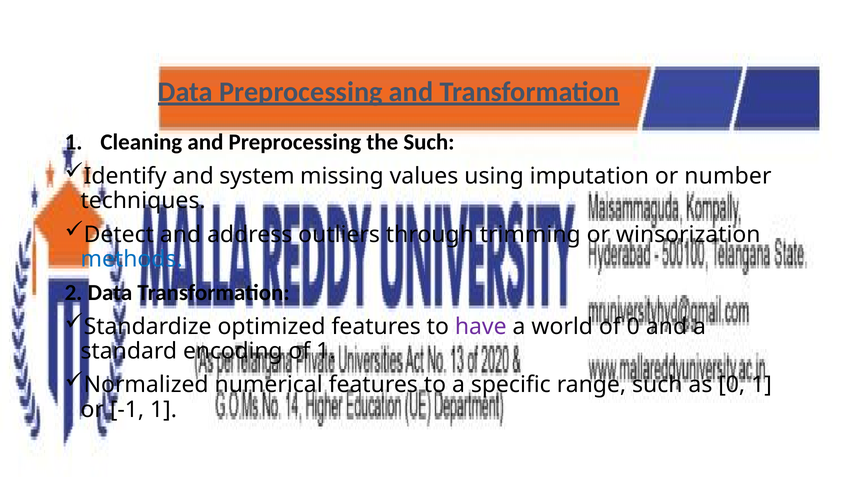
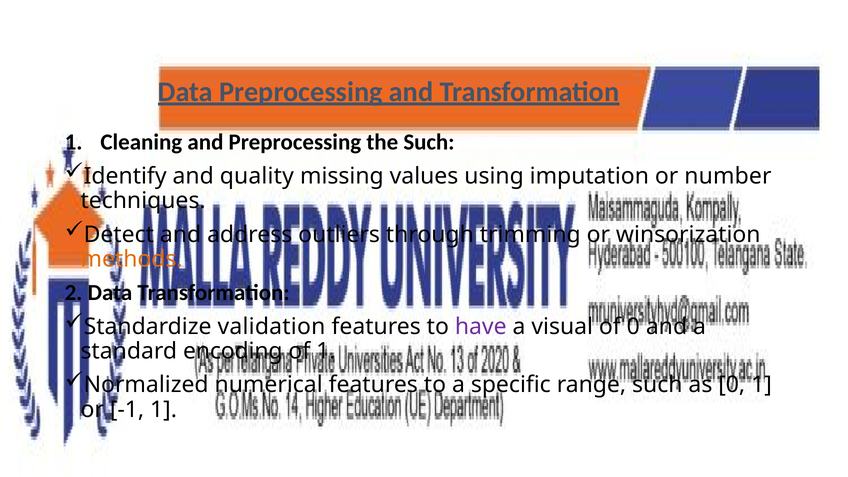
system: system -> quality
methods colour: blue -> orange
optimized: optimized -> validation
world: world -> visual
